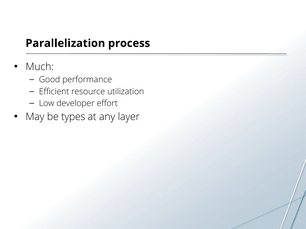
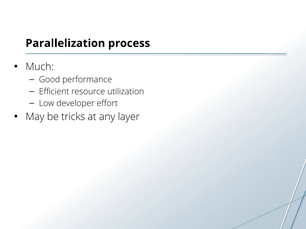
types: types -> tricks
